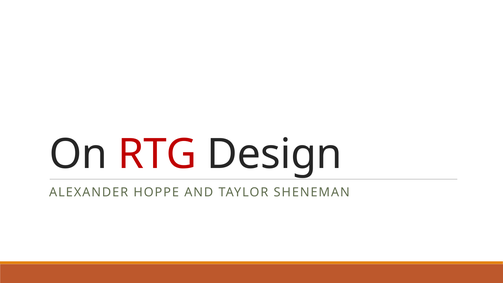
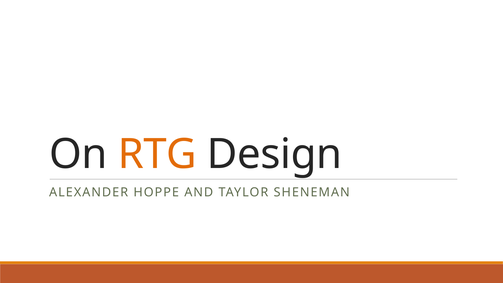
RTG colour: red -> orange
